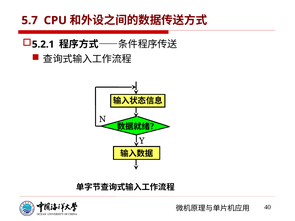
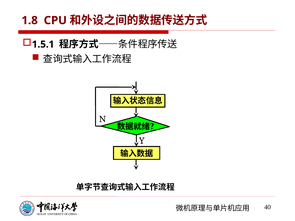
5.7: 5.7 -> 1.8
5.2.1: 5.2.1 -> 1.5.1
